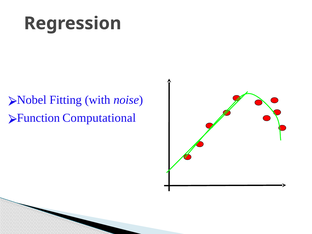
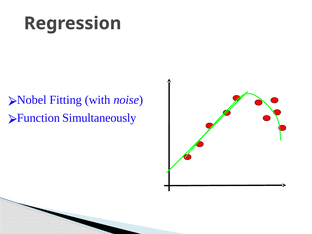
Computational: Computational -> Simultaneously
